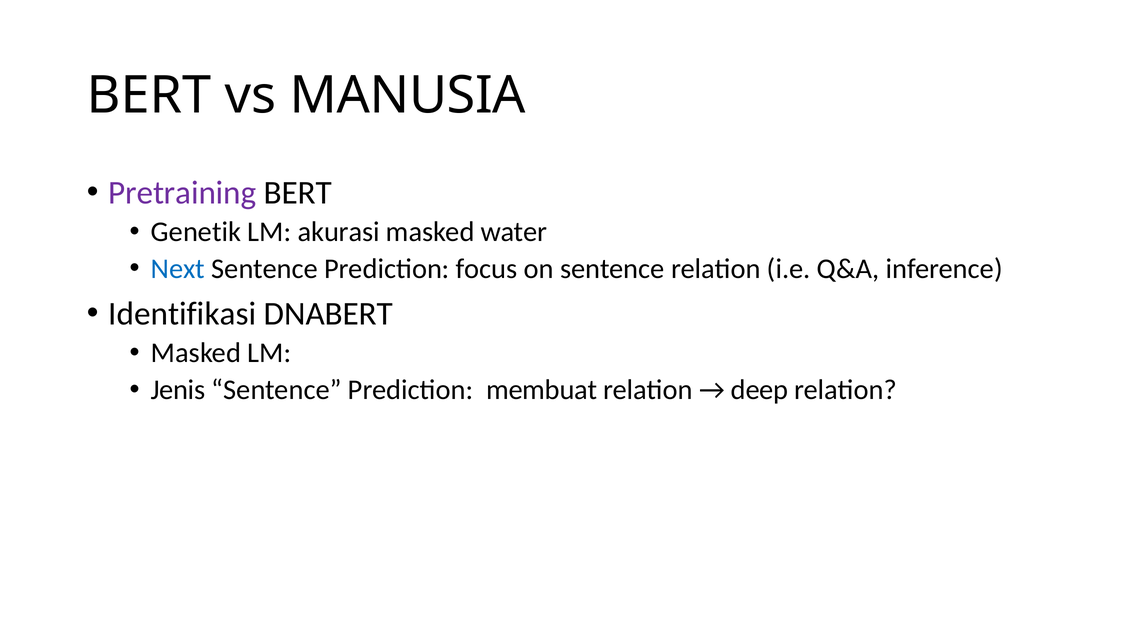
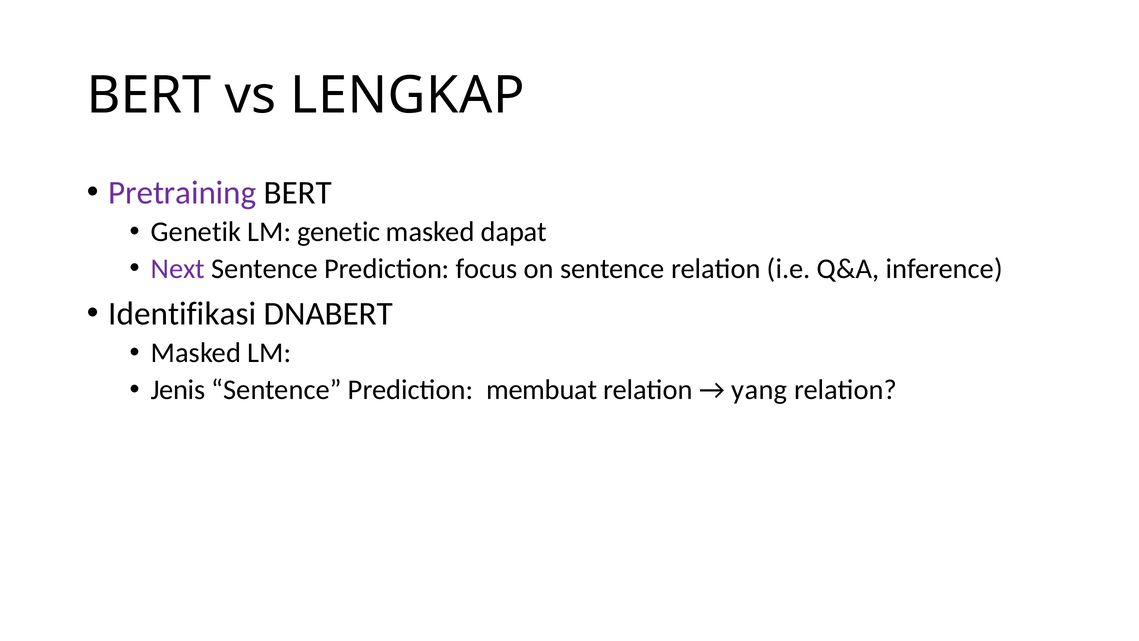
MANUSIA: MANUSIA -> LENGKAP
akurasi: akurasi -> genetic
water: water -> dapat
Next colour: blue -> purple
deep: deep -> yang
